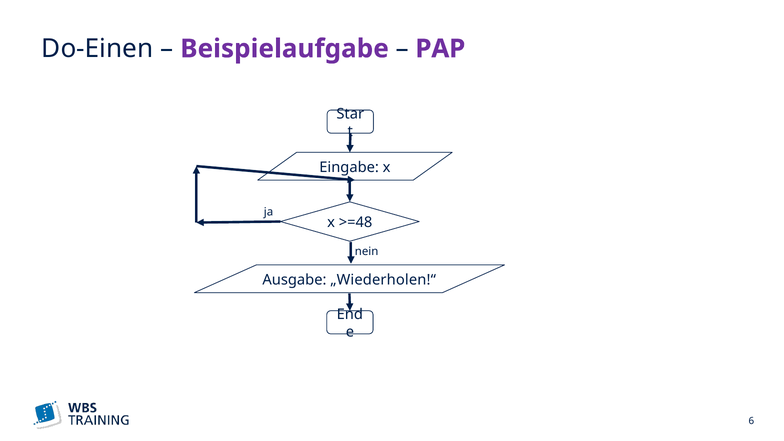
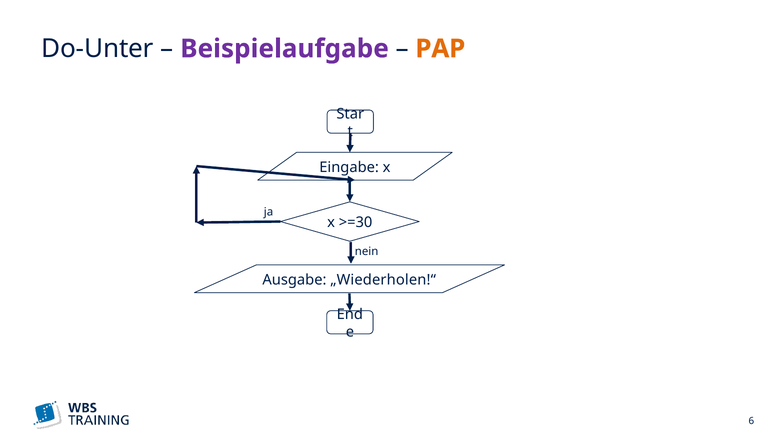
Do-Einen: Do-Einen -> Do-Unter
PAP colour: purple -> orange
>=48: >=48 -> >=30
